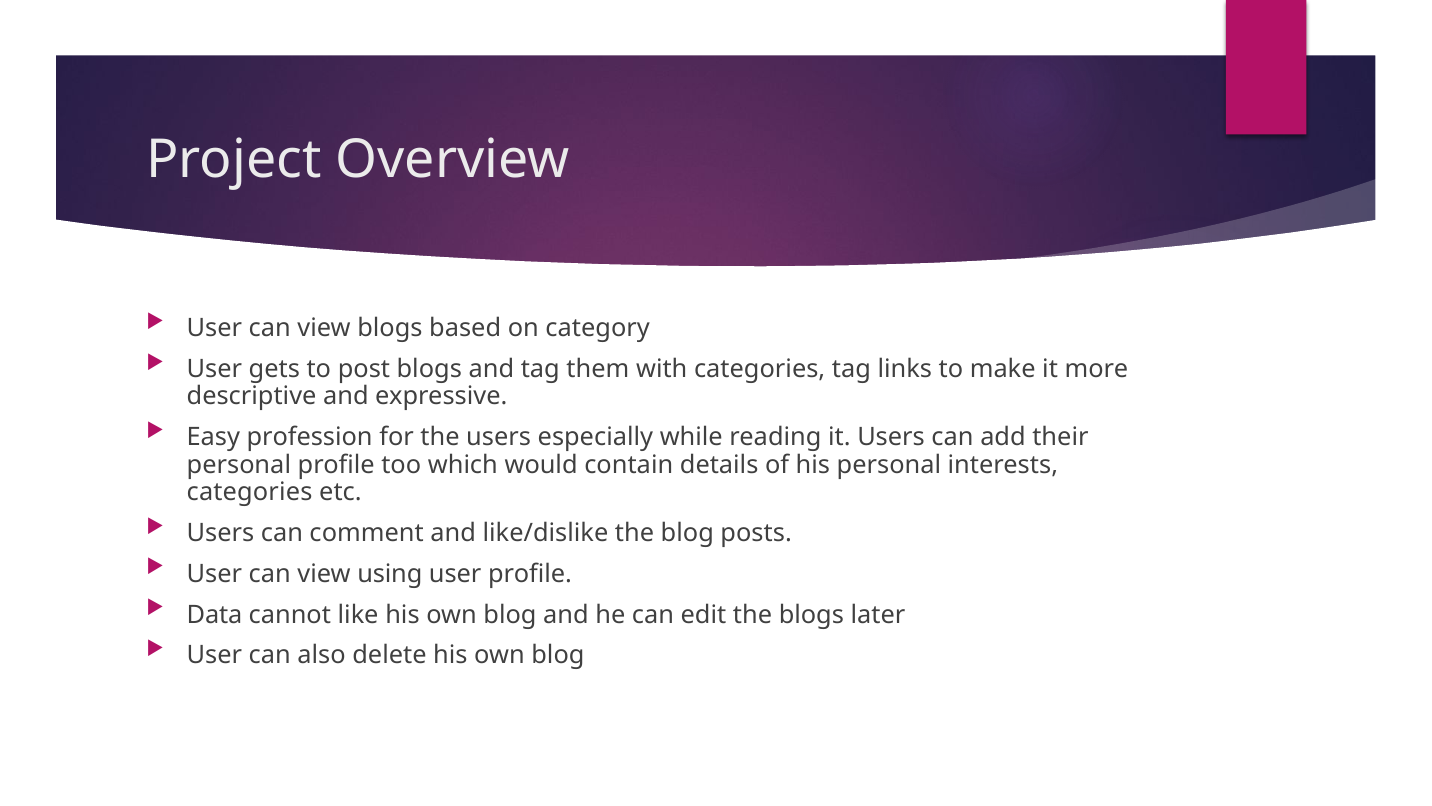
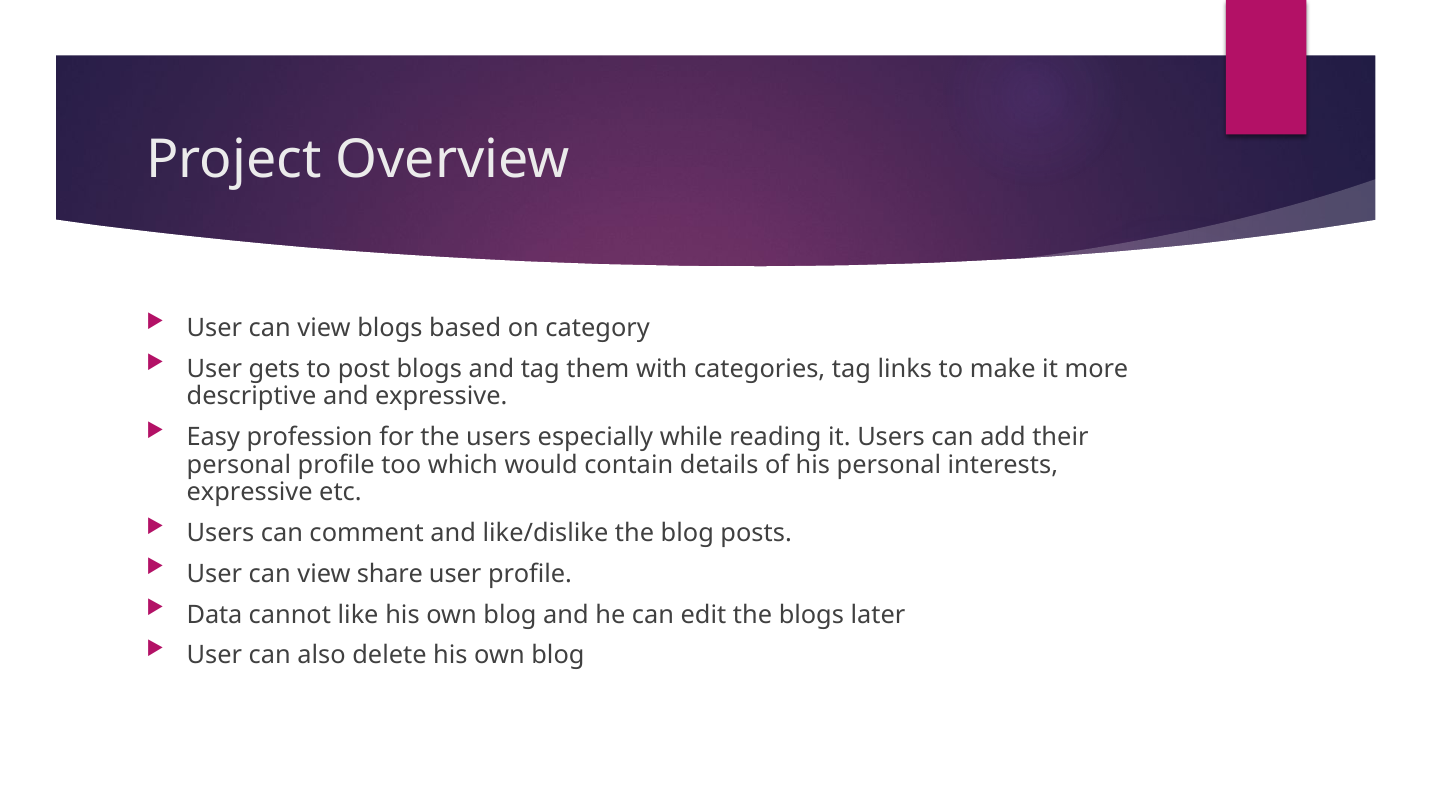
categories at (250, 492): categories -> expressive
using: using -> share
